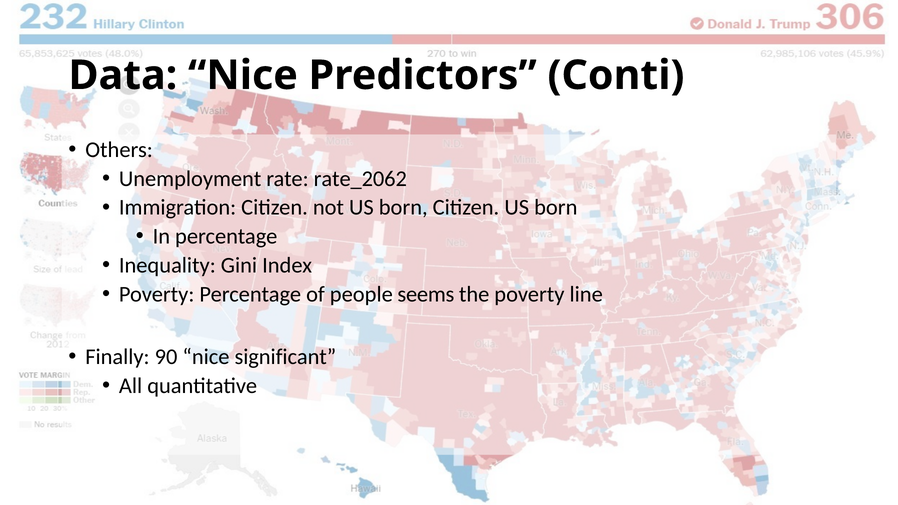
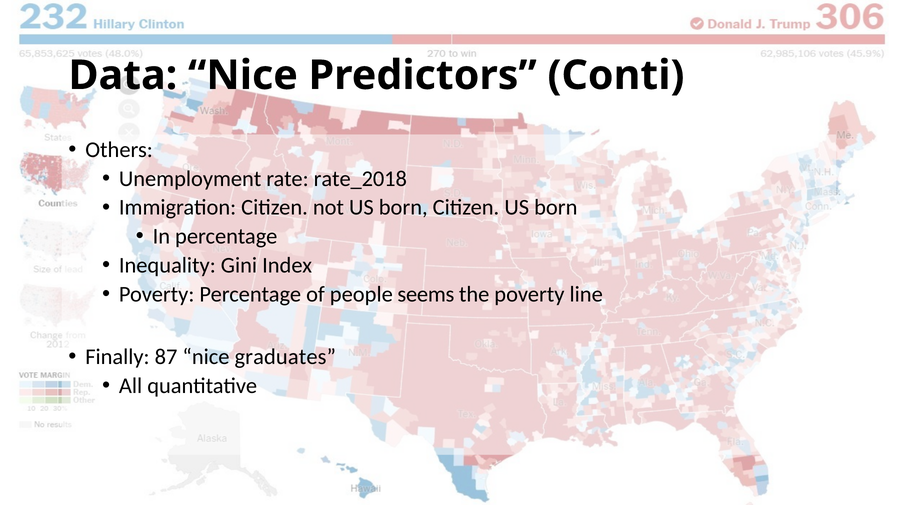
rate_2062: rate_2062 -> rate_2018
90: 90 -> 87
significant: significant -> graduates
